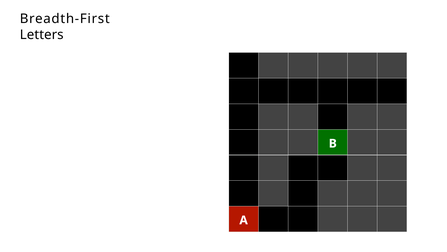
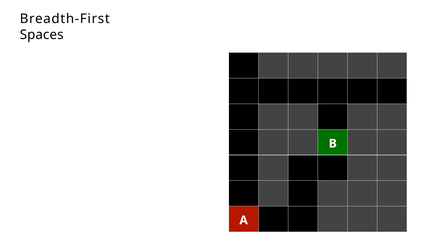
Letters: Letters -> Spaces
